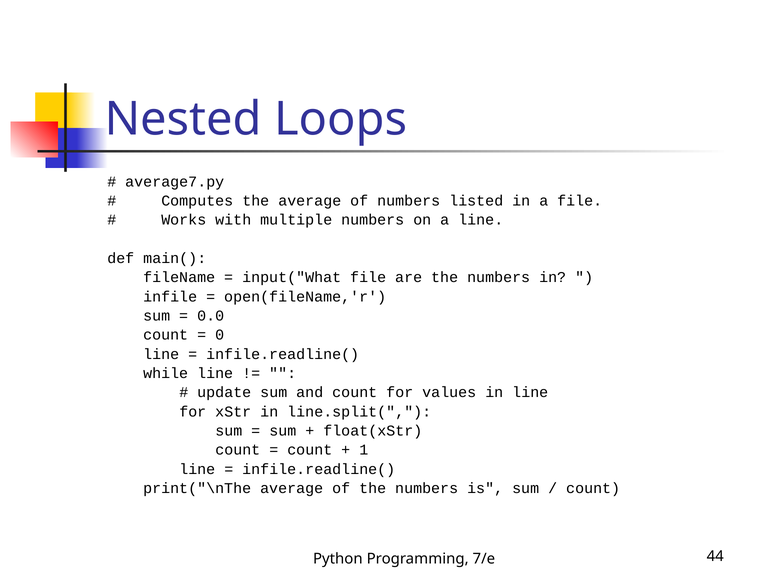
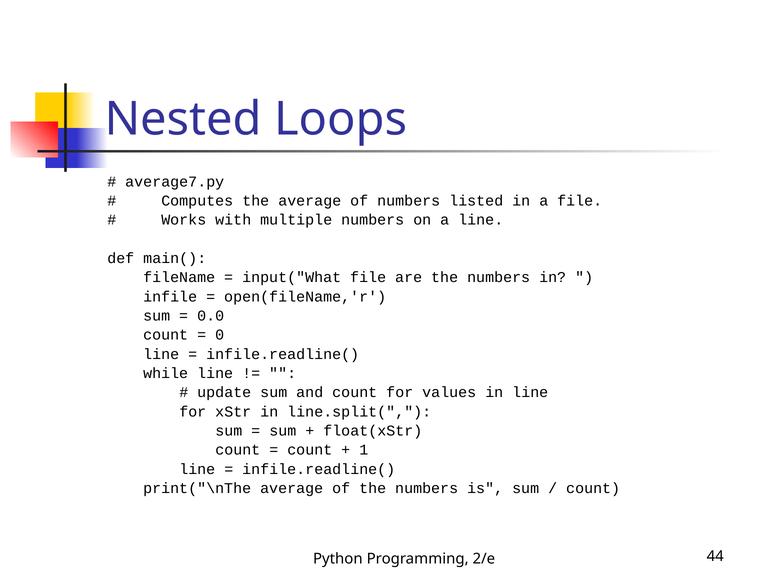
7/e: 7/e -> 2/e
